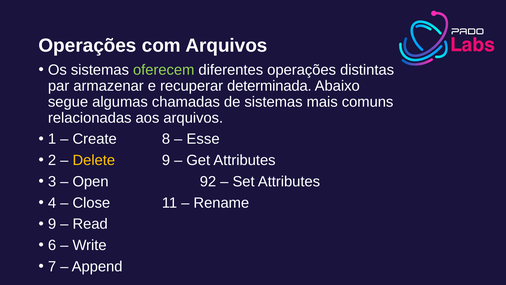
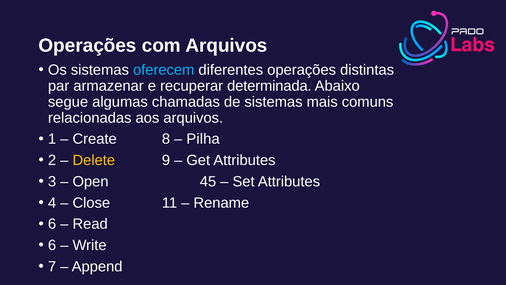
oferecem colour: light green -> light blue
Esse: Esse -> Pilha
92: 92 -> 45
9 at (52, 224): 9 -> 6
